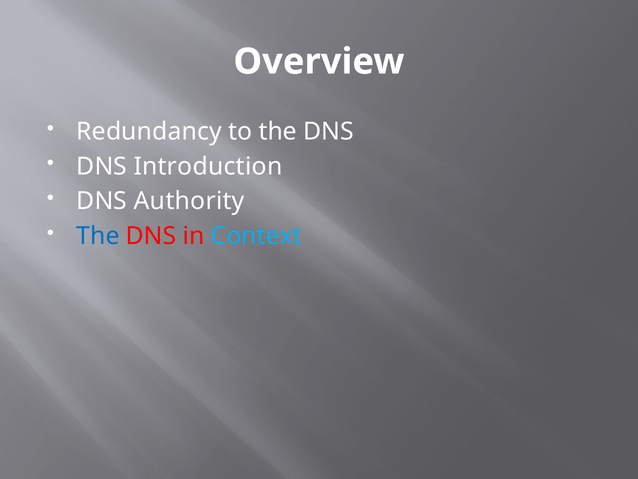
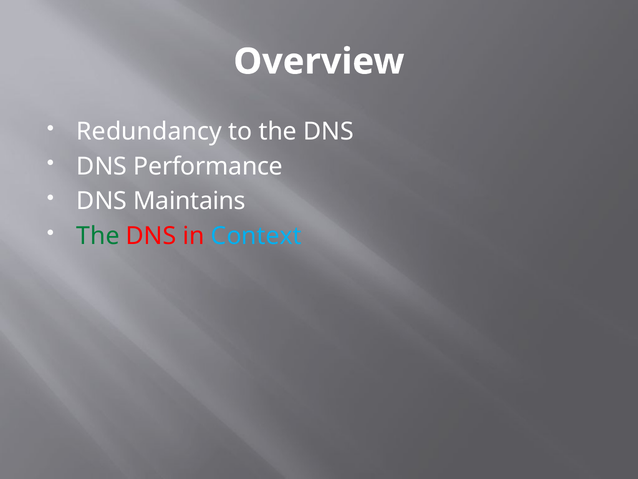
Introduction: Introduction -> Performance
Authority: Authority -> Maintains
The at (98, 236) colour: blue -> green
